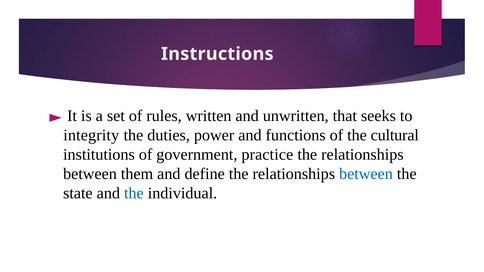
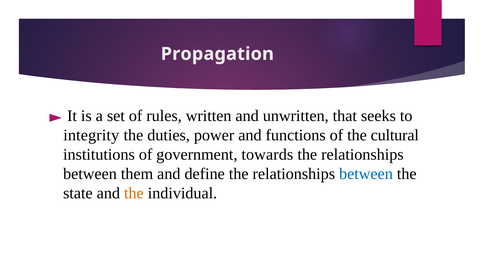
Instructions: Instructions -> Propagation
practice: practice -> towards
the at (134, 194) colour: blue -> orange
